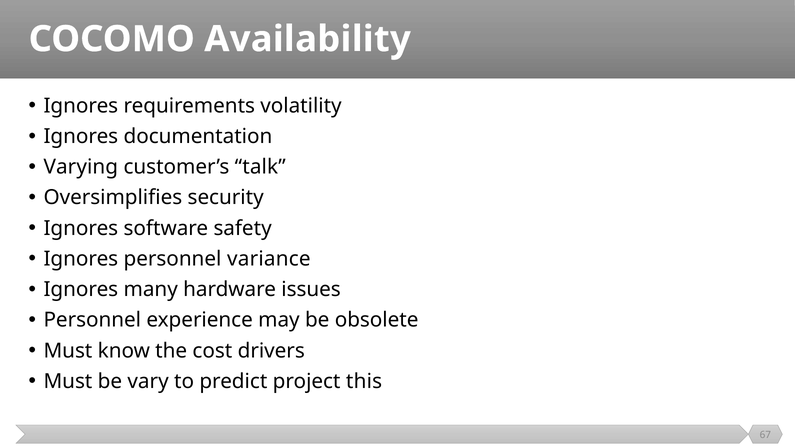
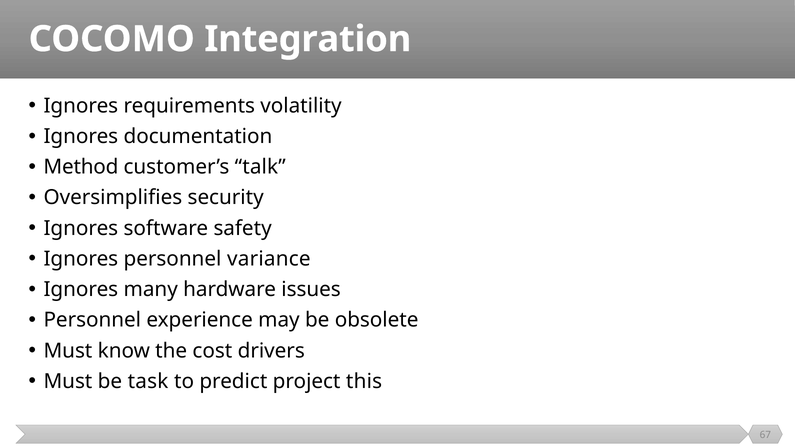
Availability: Availability -> Integration
Varying: Varying -> Method
vary: vary -> task
